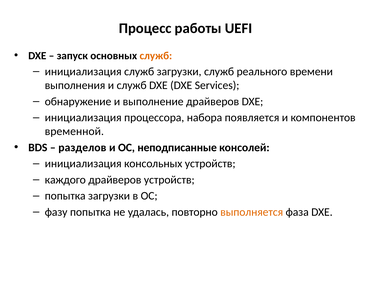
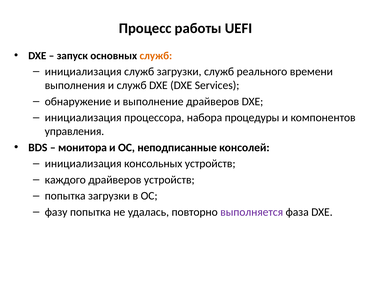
появляется: появляется -> процедуры
временной: временной -> управления
разделов: разделов -> монитора
выполняется colour: orange -> purple
